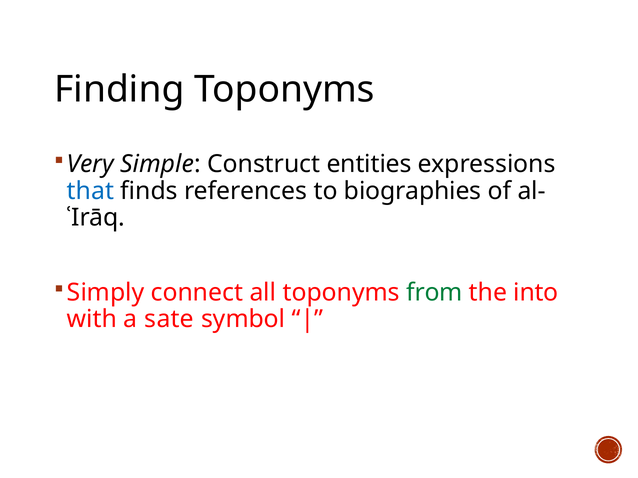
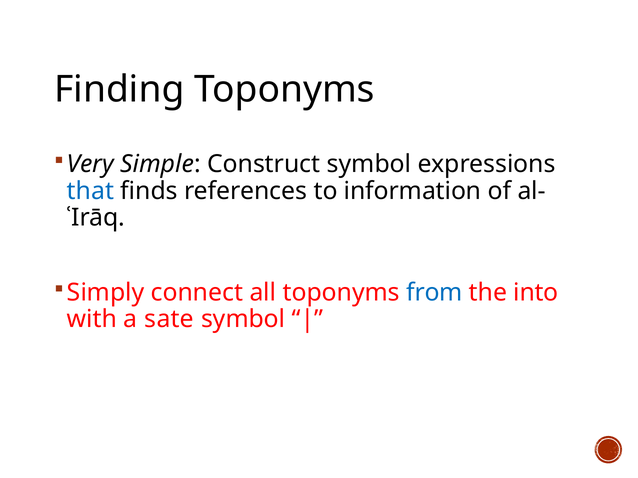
Construct entities: entities -> symbol
biographies: biographies -> information
from colour: green -> blue
